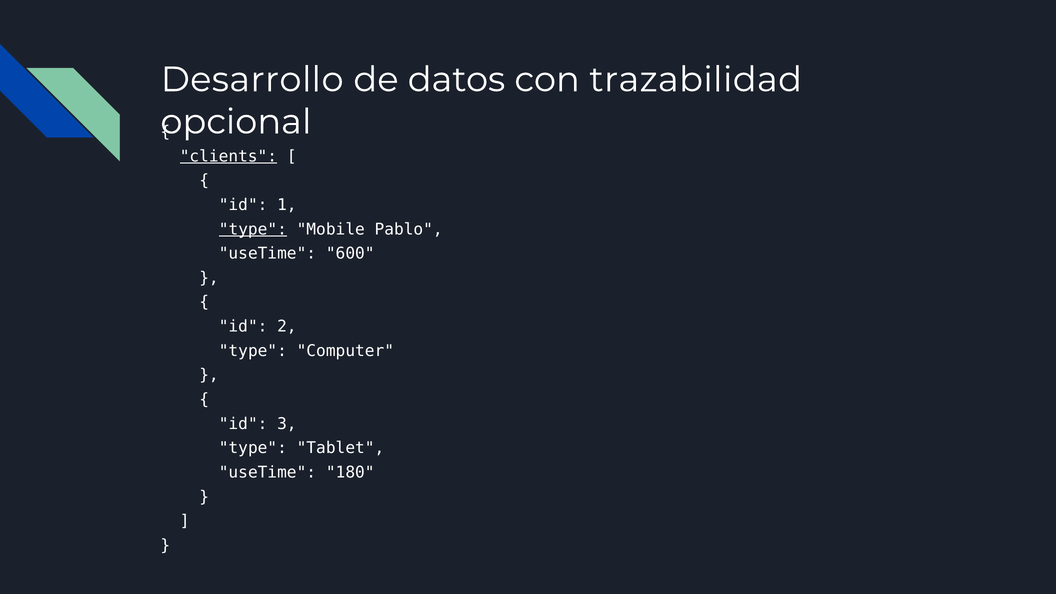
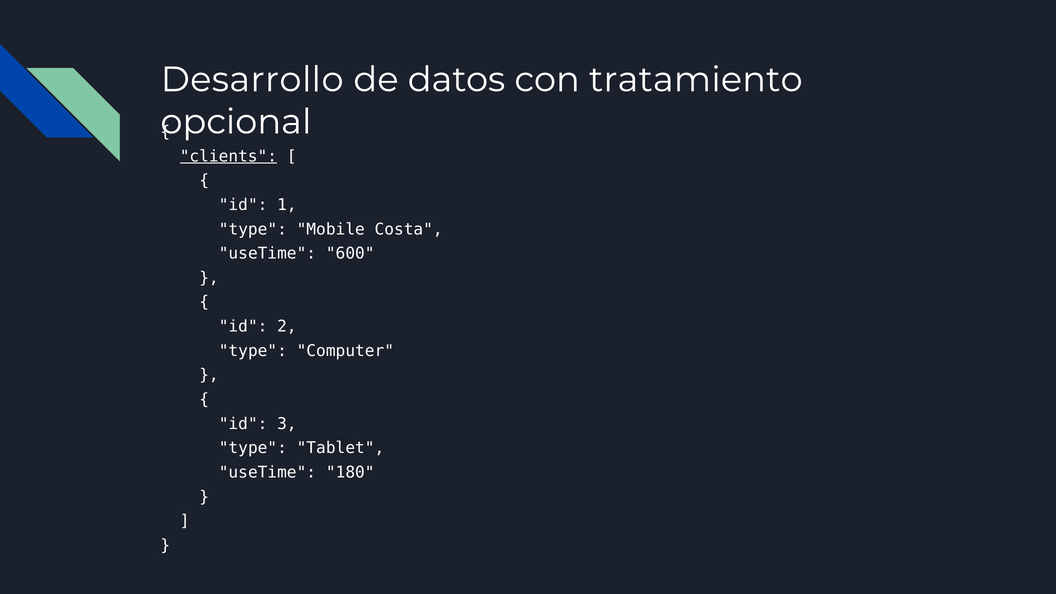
trazabilidad: trazabilidad -> tratamiento
type at (253, 229) underline: present -> none
Pablo: Pablo -> Costa
